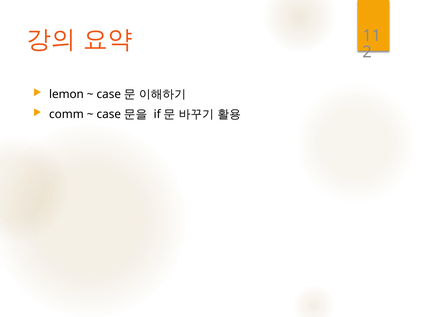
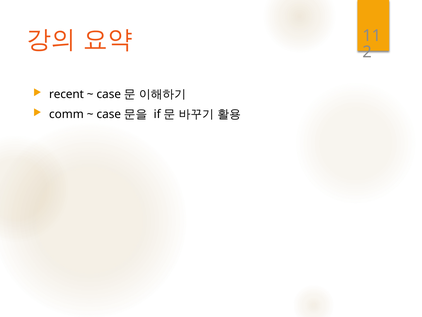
lemon: lemon -> recent
